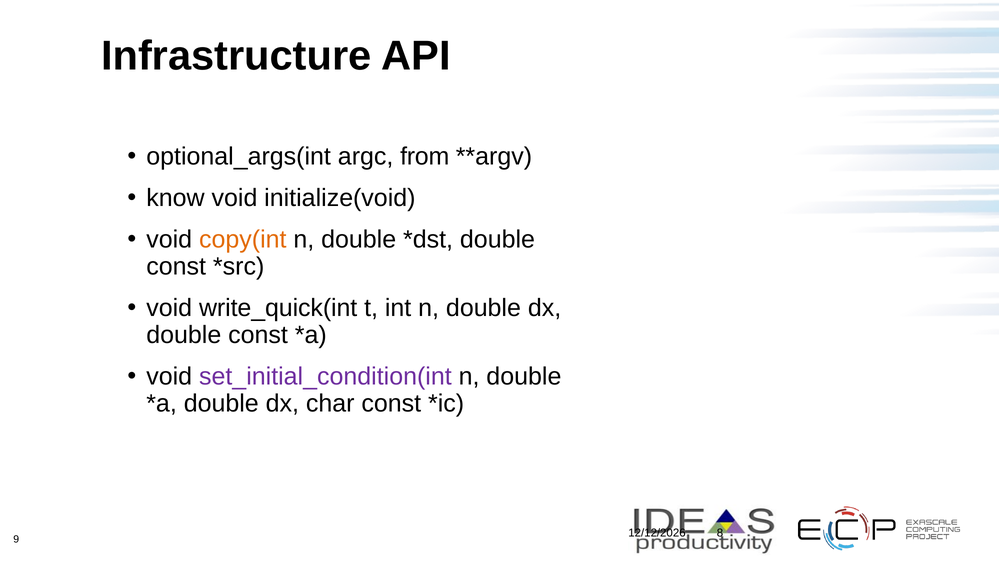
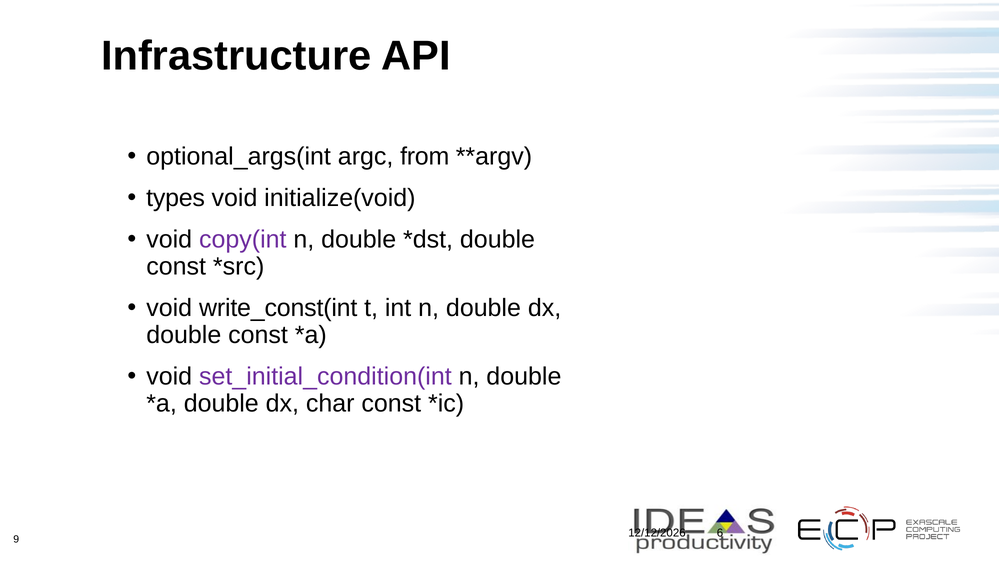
know: know -> types
copy(int colour: orange -> purple
write_quick(int: write_quick(int -> write_const(int
8: 8 -> 6
